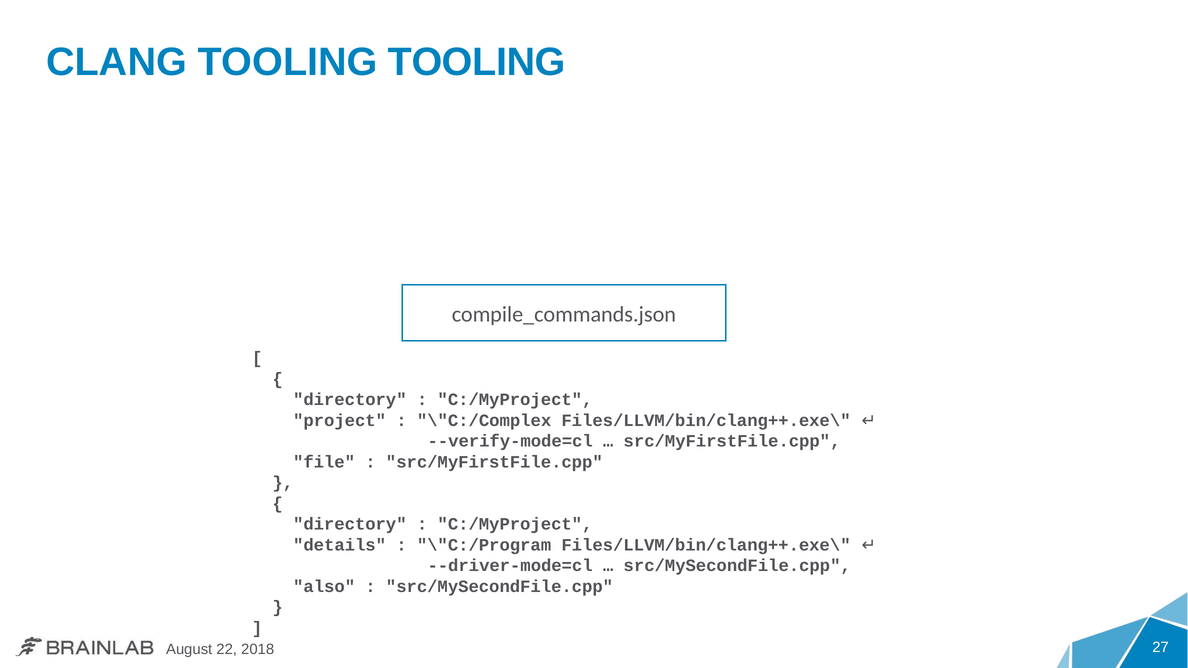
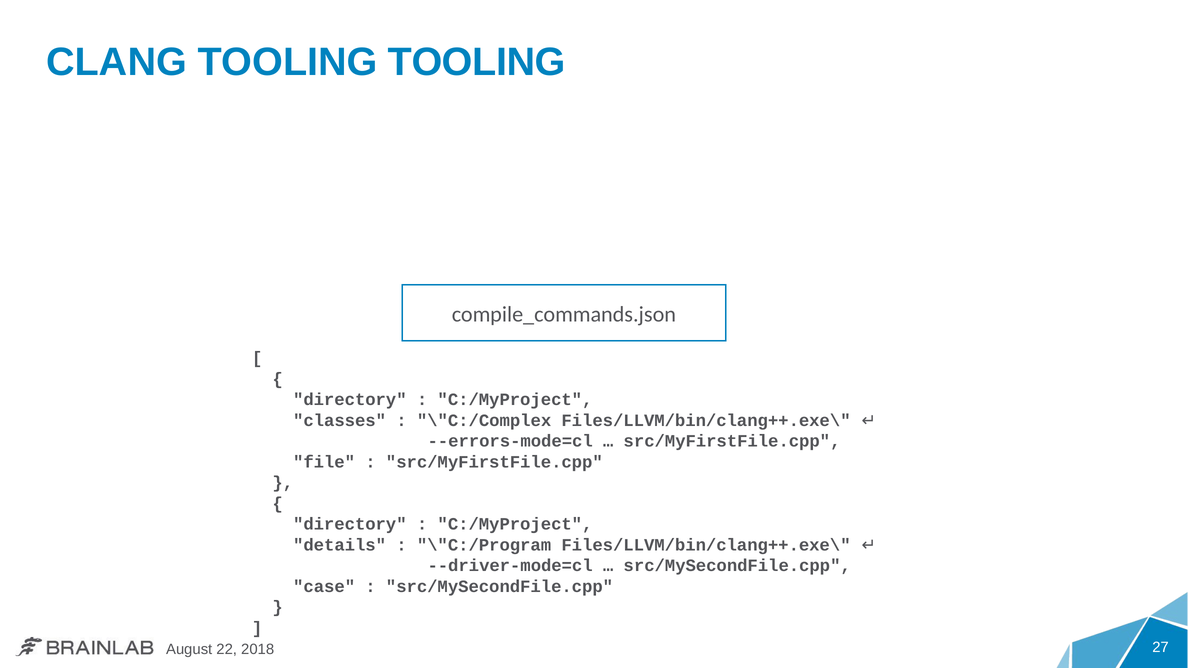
project: project -> classes
--verify-mode=cl: --verify-mode=cl -> --errors-mode=cl
also: also -> case
